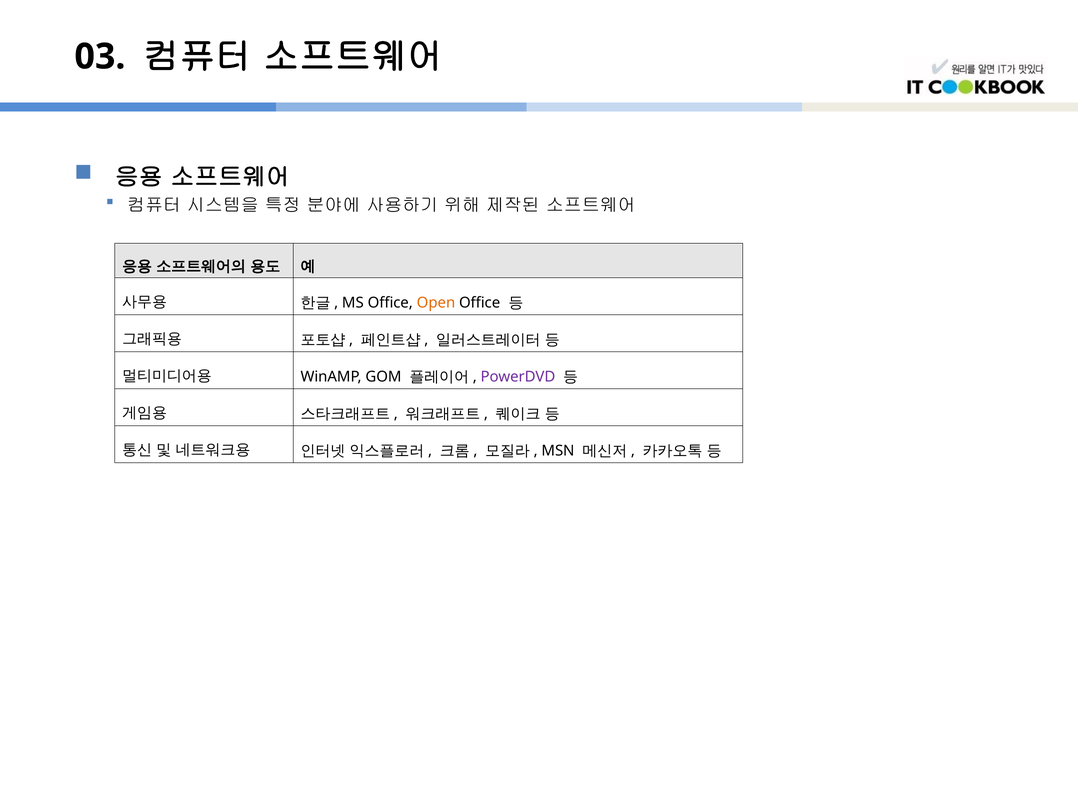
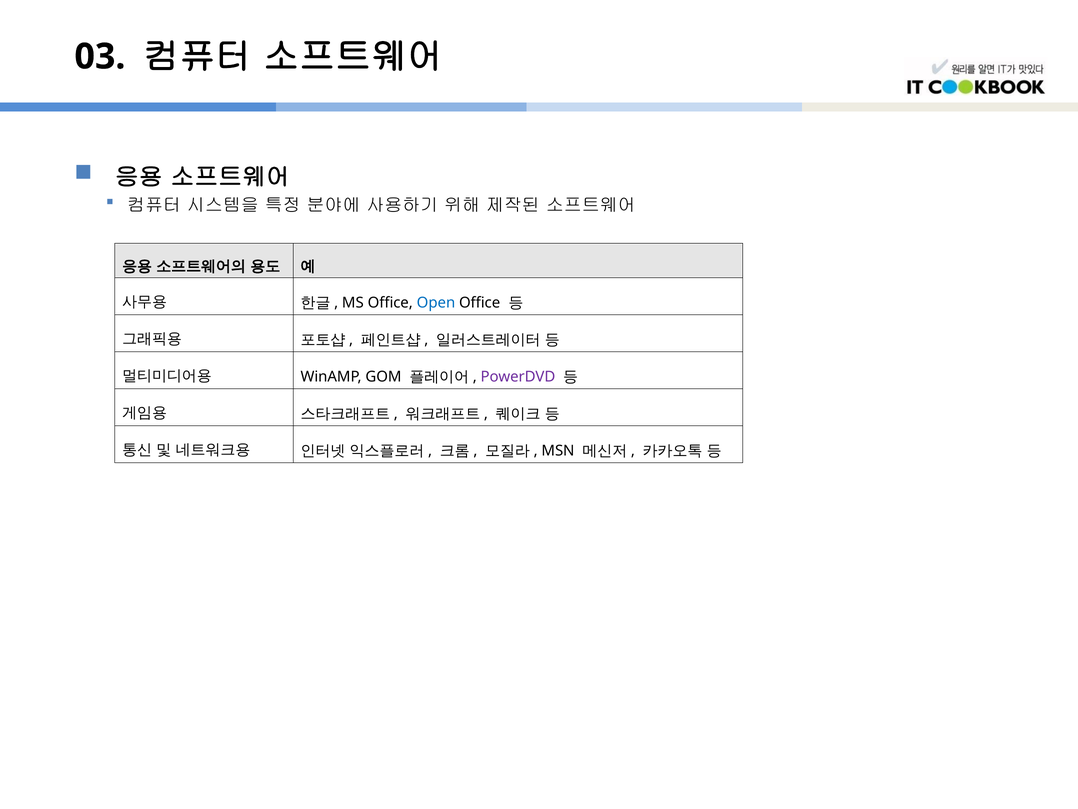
Open colour: orange -> blue
